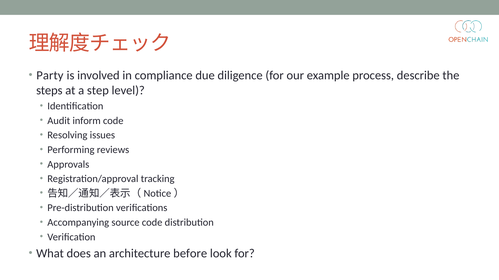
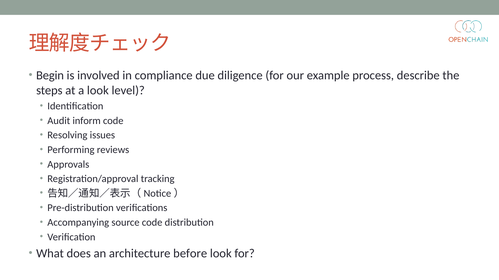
Party: Party -> Begin
a step: step -> look
